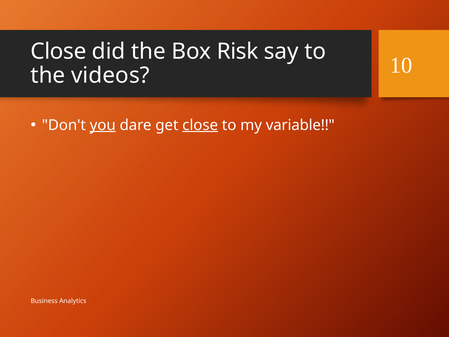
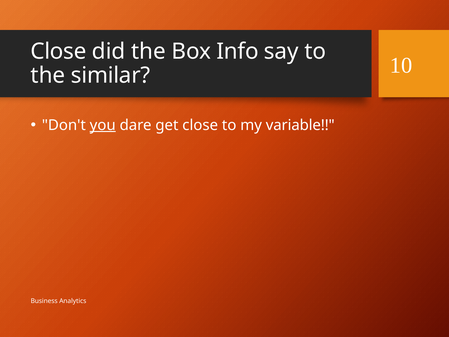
Risk: Risk -> Info
videos: videos -> similar
close at (200, 125) underline: present -> none
